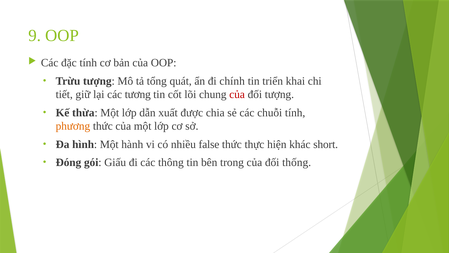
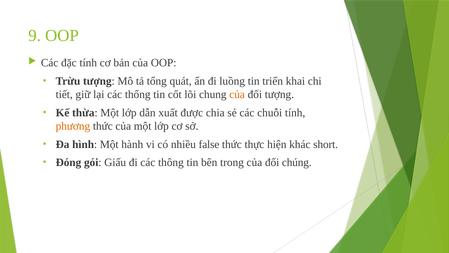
chính: chính -> luồng
tương: tương -> thống
của at (237, 94) colour: red -> orange
thống: thống -> chúng
